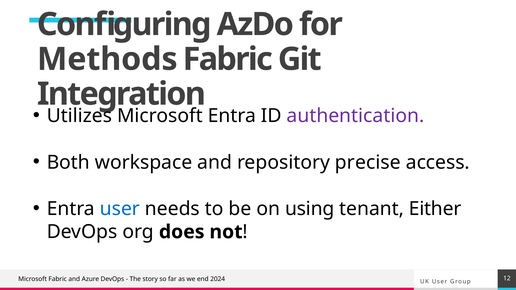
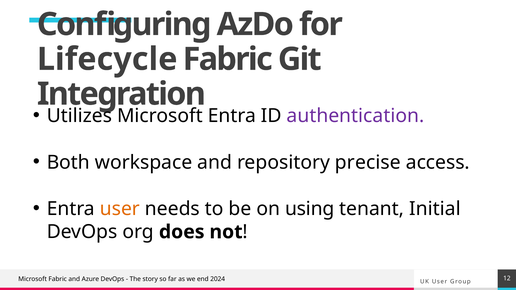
Methods: Methods -> Lifecycle
user at (120, 209) colour: blue -> orange
Either: Either -> Initial
